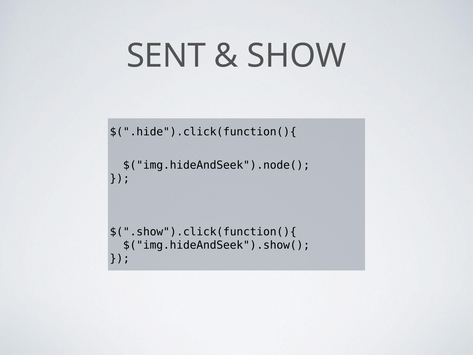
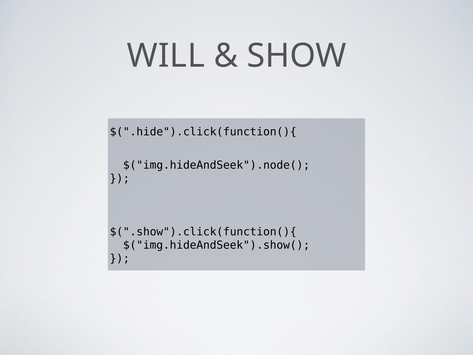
SENT: SENT -> WILL
